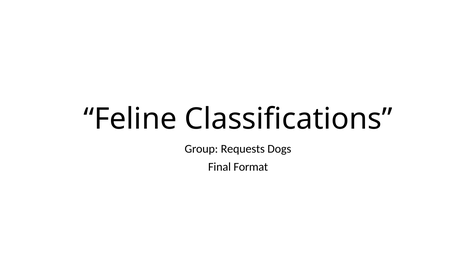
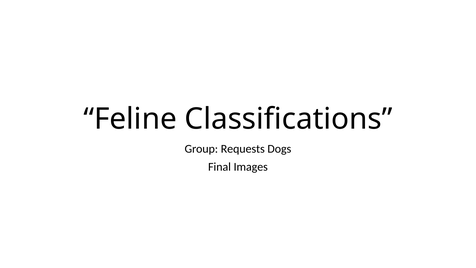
Format: Format -> Images
